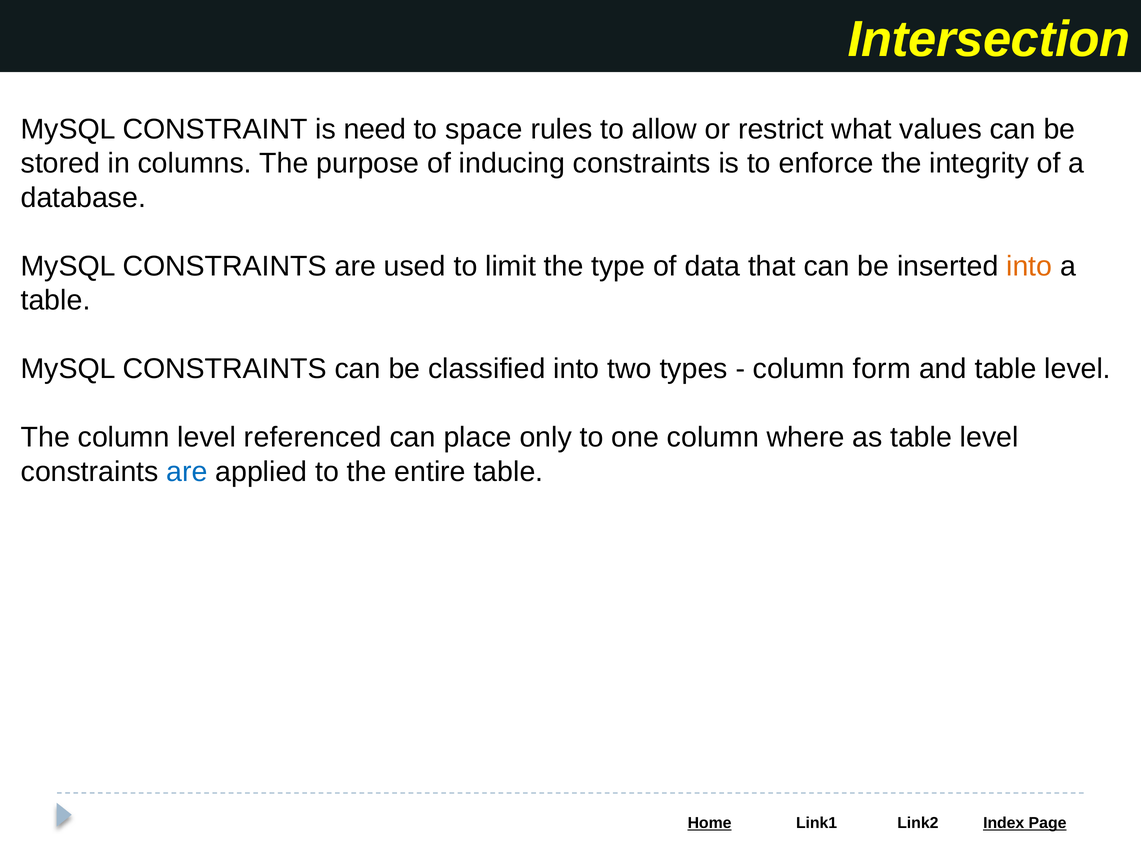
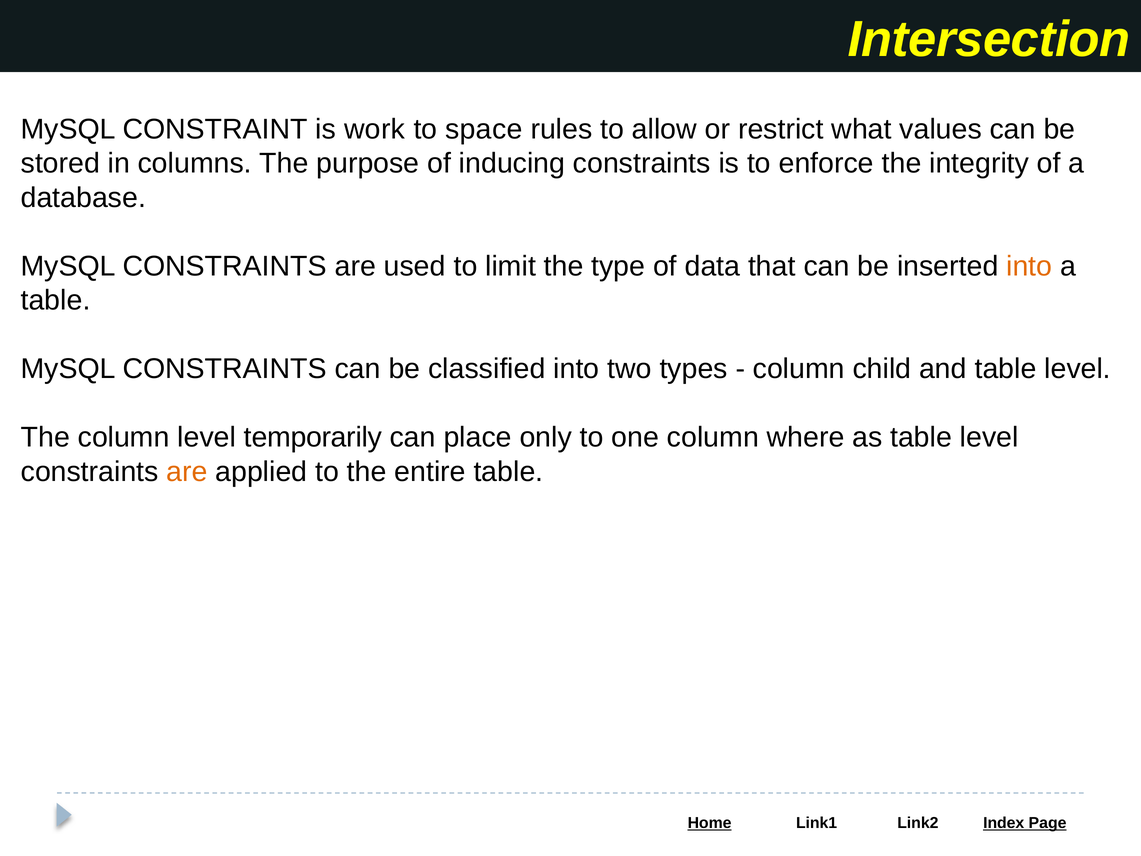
need: need -> work
form: form -> child
referenced: referenced -> temporarily
are at (187, 472) colour: blue -> orange
